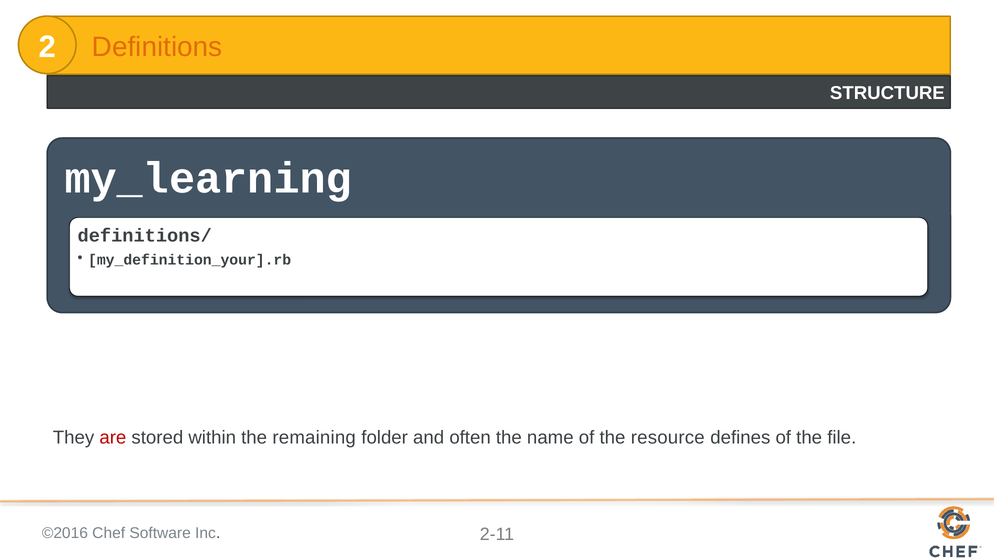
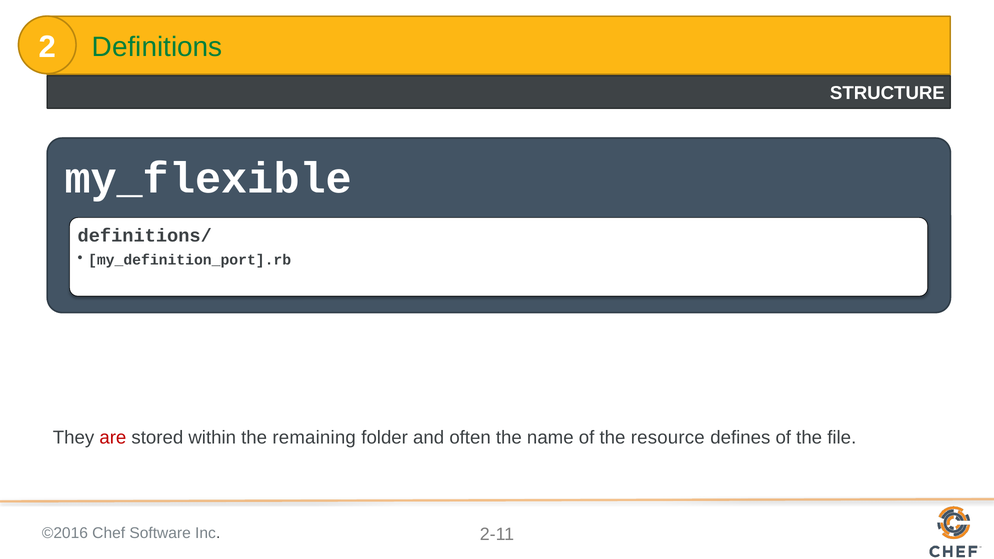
Definitions colour: orange -> green
my_learning: my_learning -> my_flexible
my_definition_your].rb: my_definition_your].rb -> my_definition_port].rb
